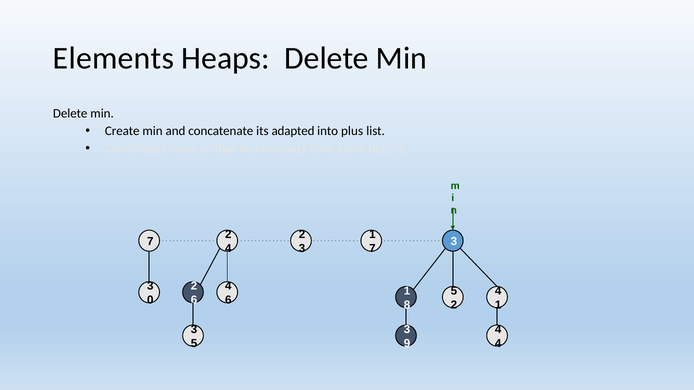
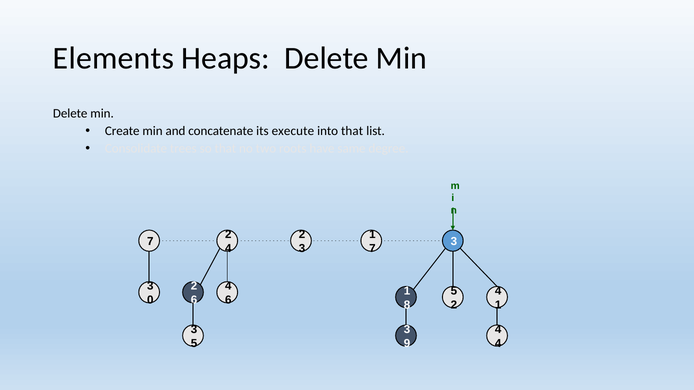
adapted: adapted -> execute
into plus: plus -> that
